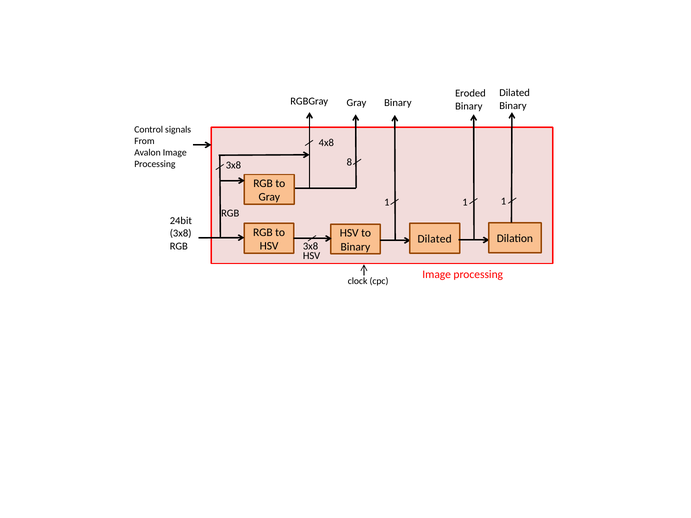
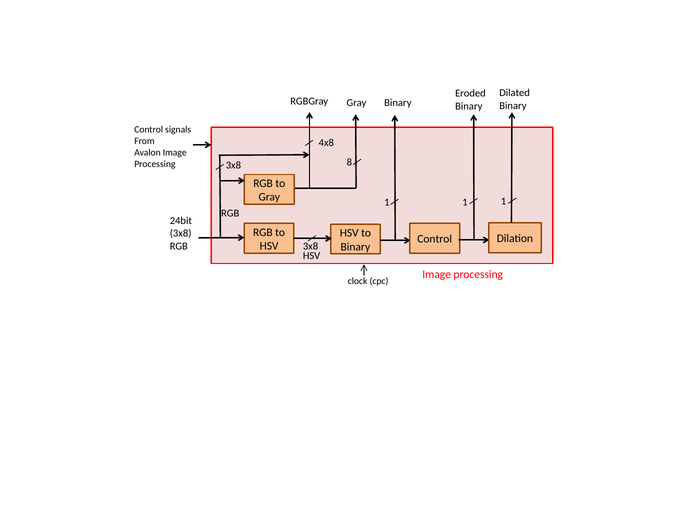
Dilated at (435, 239): Dilated -> Control
